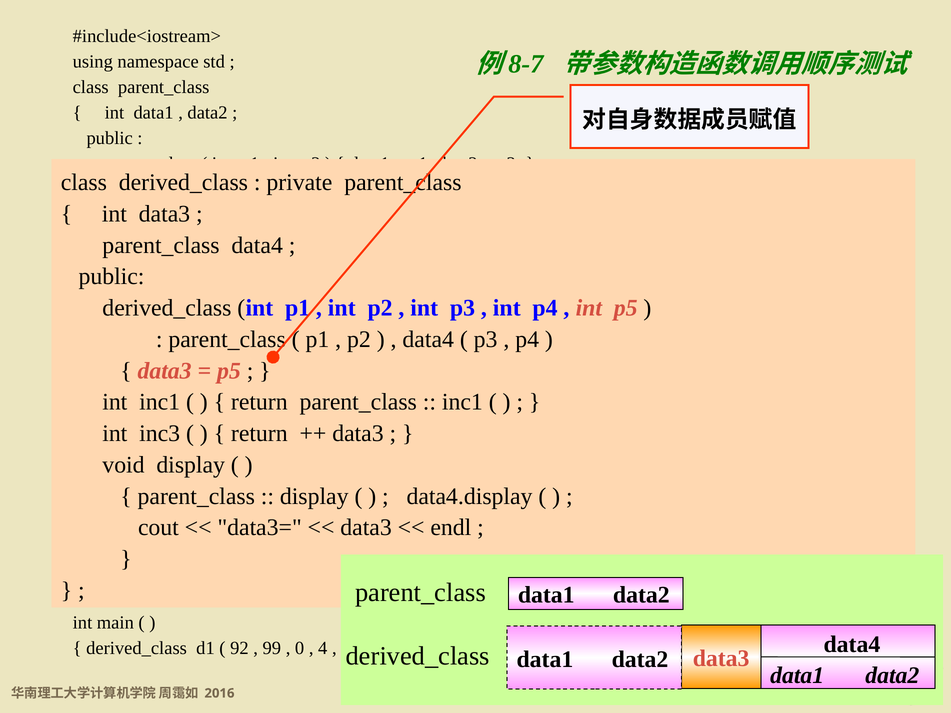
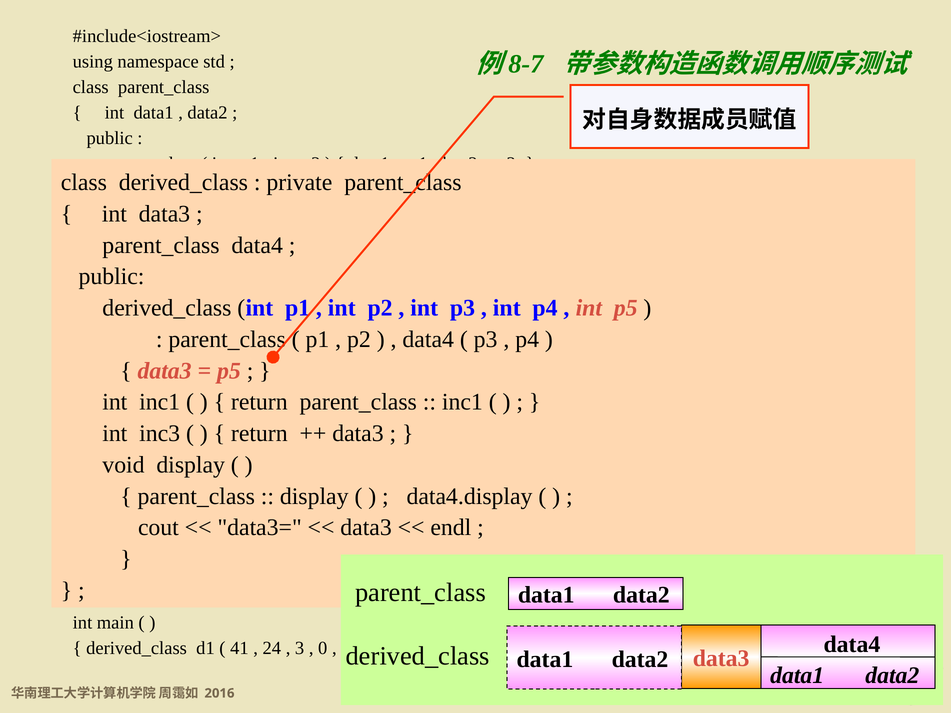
92: 92 -> 41
99: 99 -> 24
0: 0 -> 3
4: 4 -> 0
